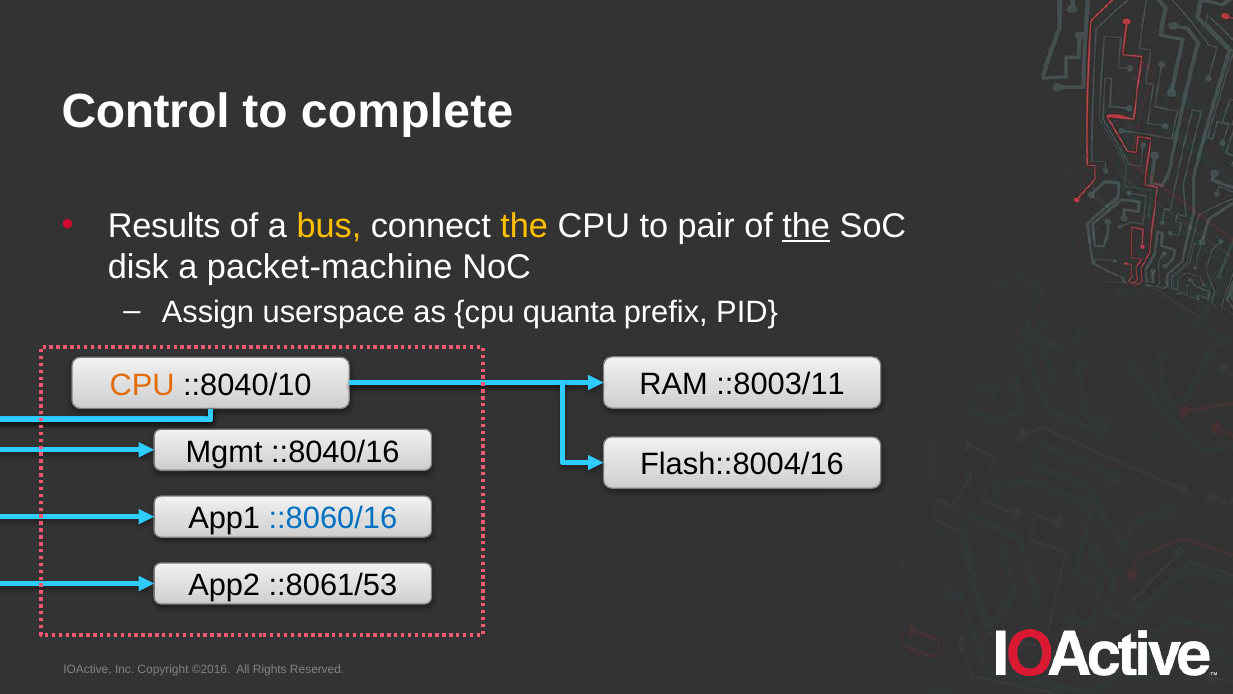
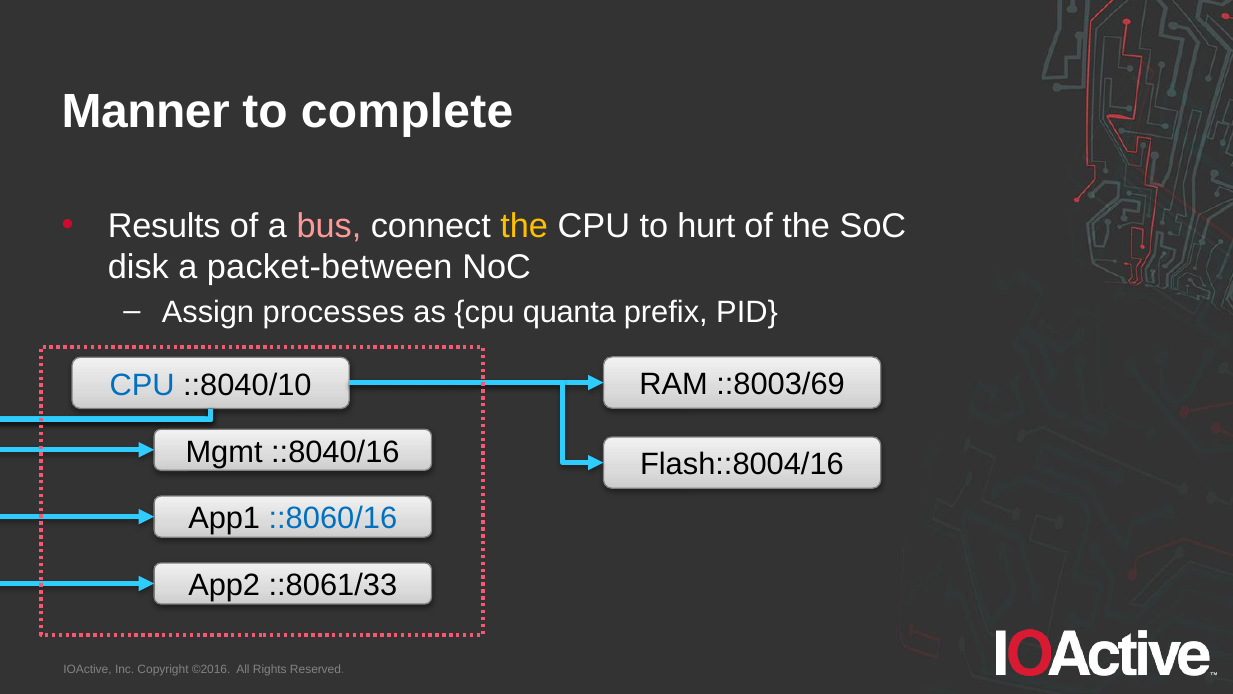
Control: Control -> Manner
bus colour: yellow -> pink
pair: pair -> hurt
the at (806, 226) underline: present -> none
packet-machine: packet-machine -> packet-between
userspace: userspace -> processes
::8003/11: ::8003/11 -> ::8003/69
CPU at (142, 385) colour: orange -> blue
::8061/53: ::8061/53 -> ::8061/33
